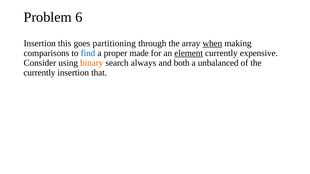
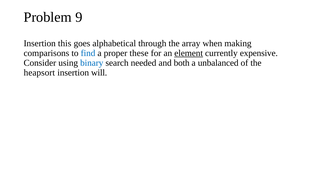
6: 6 -> 9
partitioning: partitioning -> alphabetical
when underline: present -> none
made: made -> these
binary colour: orange -> blue
always: always -> needed
currently at (39, 73): currently -> heapsort
that: that -> will
